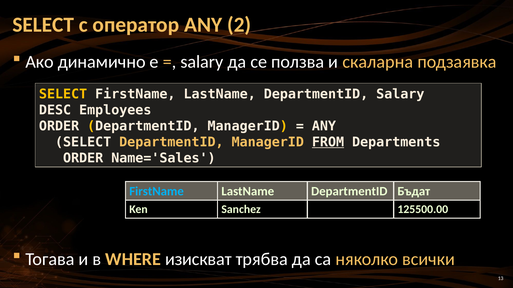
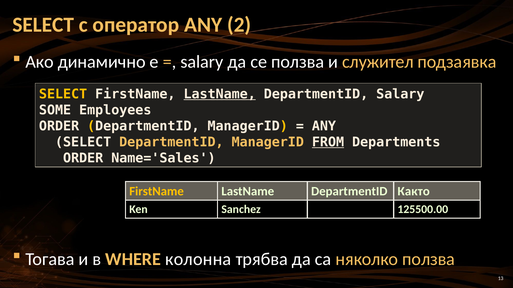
скаларна: скаларна -> служител
LastName at (220, 94) underline: none -> present
DESC: DESC -> SOME
FirstName at (157, 192) colour: light blue -> yellow
Бъдат: Бъдат -> Както
изискват: изискват -> колонна
няколко всички: всички -> ползва
